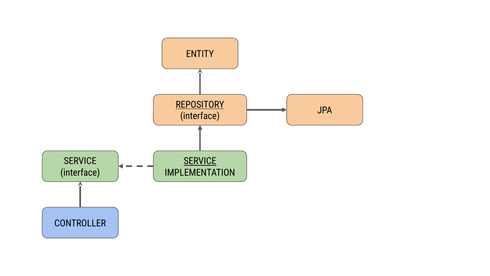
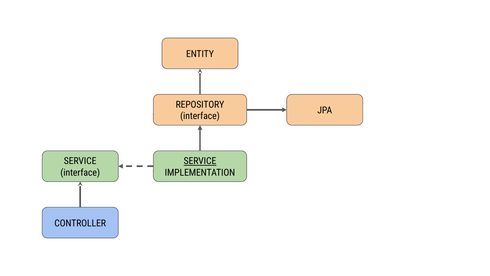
REPOSITORY underline: present -> none
